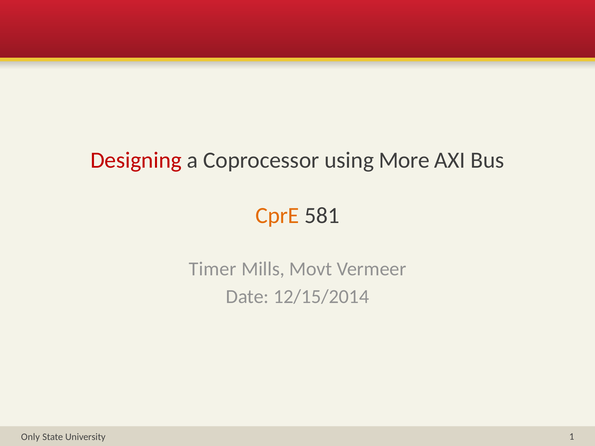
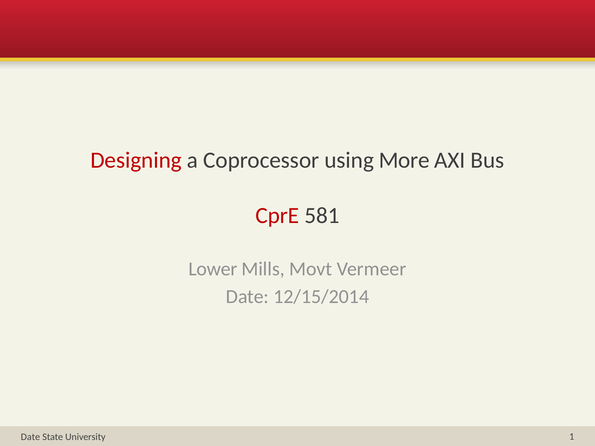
CprE colour: orange -> red
Timer: Timer -> Lower
Only at (30, 437): Only -> Date
